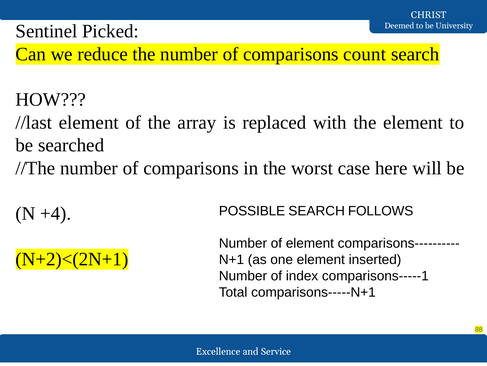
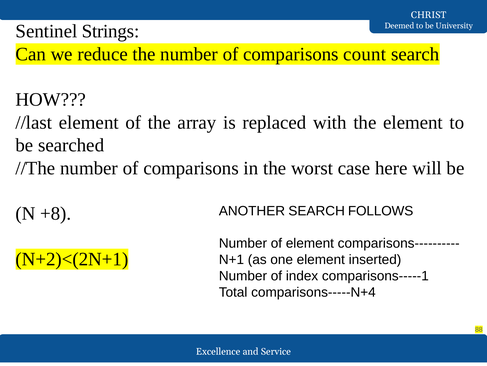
Picked: Picked -> Strings
POSSIBLE: POSSIBLE -> ANOTHER
+4: +4 -> +8
comparisons-----N+1: comparisons-----N+1 -> comparisons-----N+4
